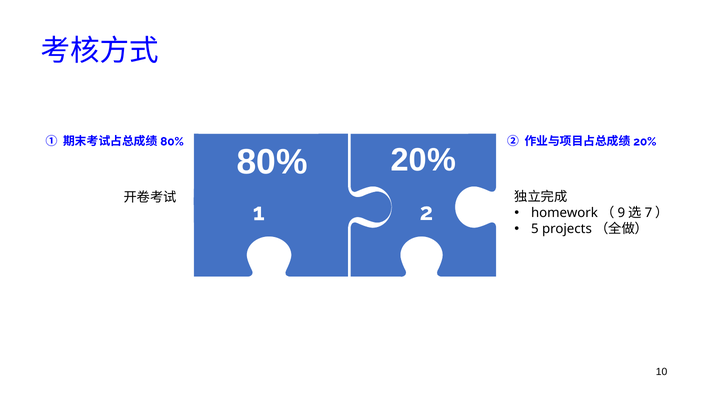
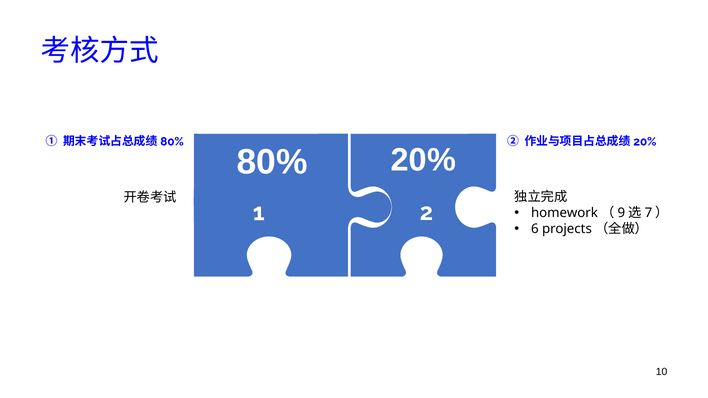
5: 5 -> 6
